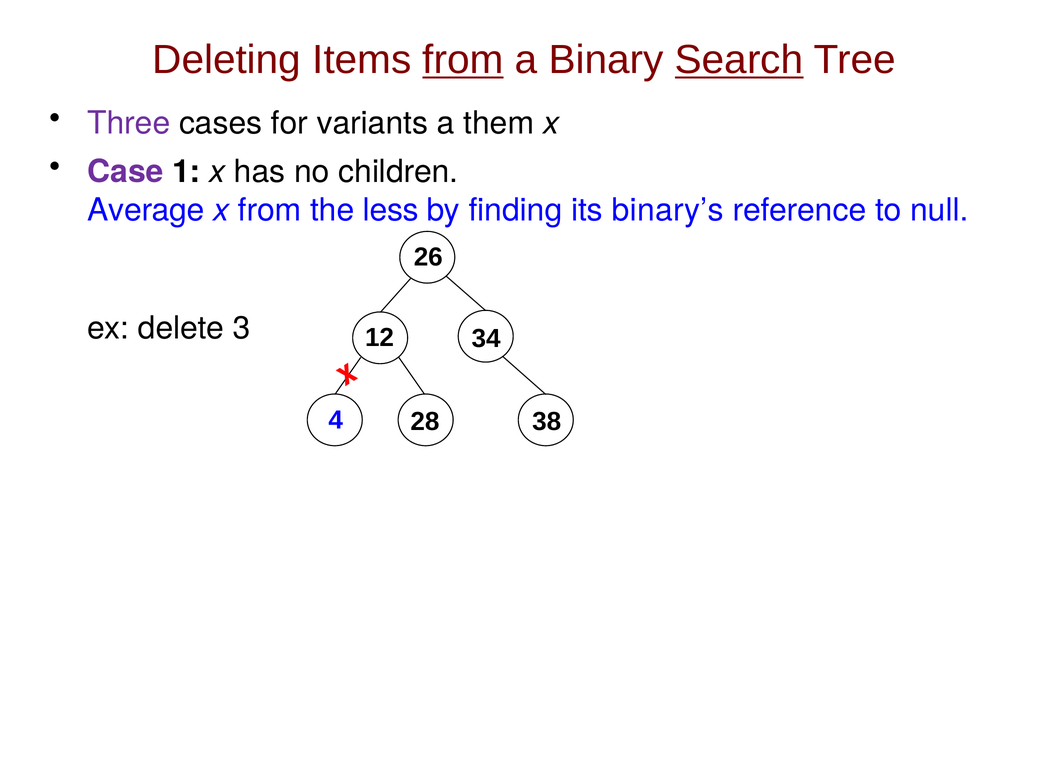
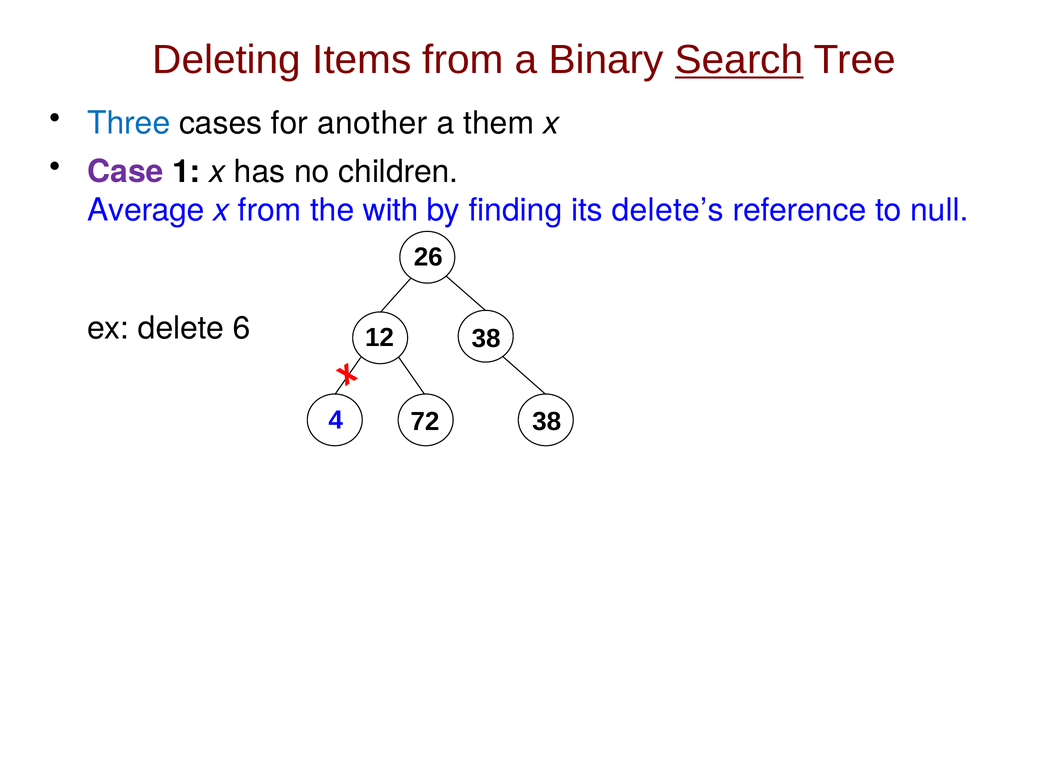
from at (463, 60) underline: present -> none
Three colour: purple -> blue
variants: variants -> another
less: less -> with
binary’s: binary’s -> delete’s
3: 3 -> 6
12 34: 34 -> 38
28: 28 -> 72
